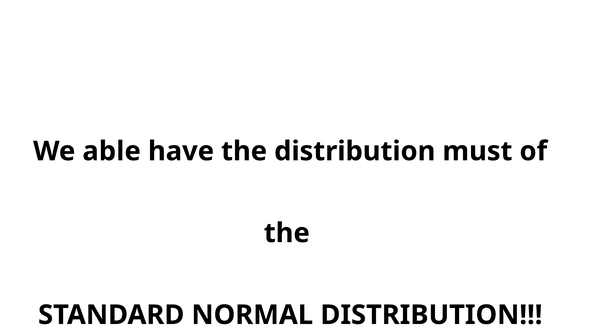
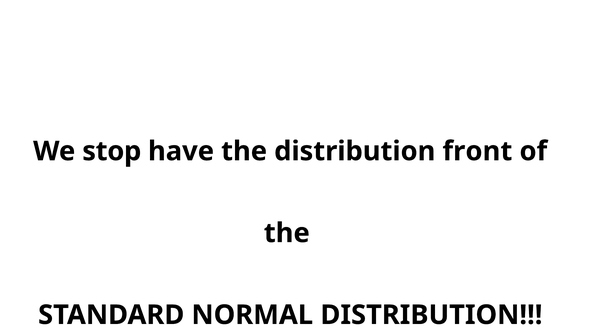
able: able -> stop
must: must -> front
